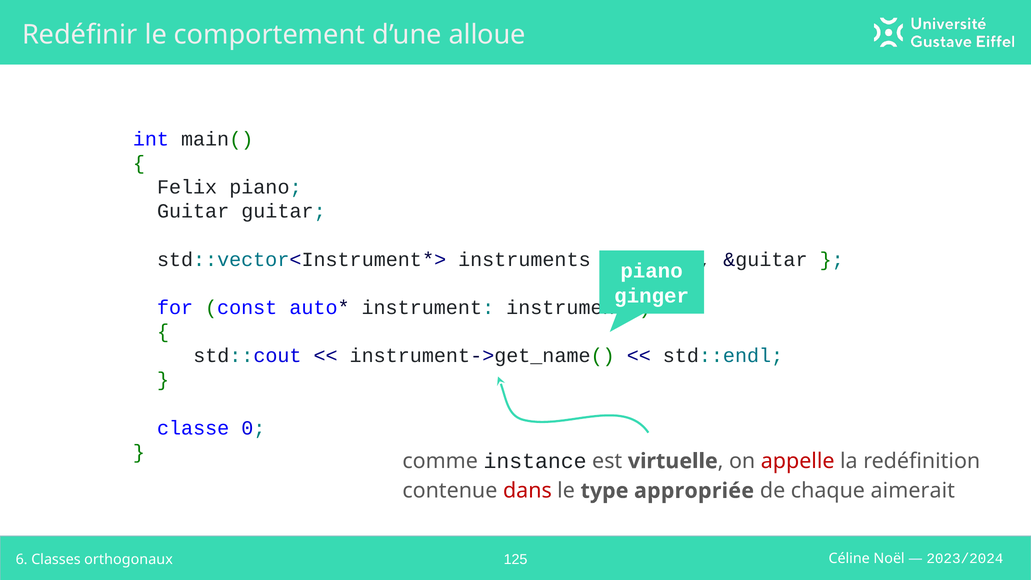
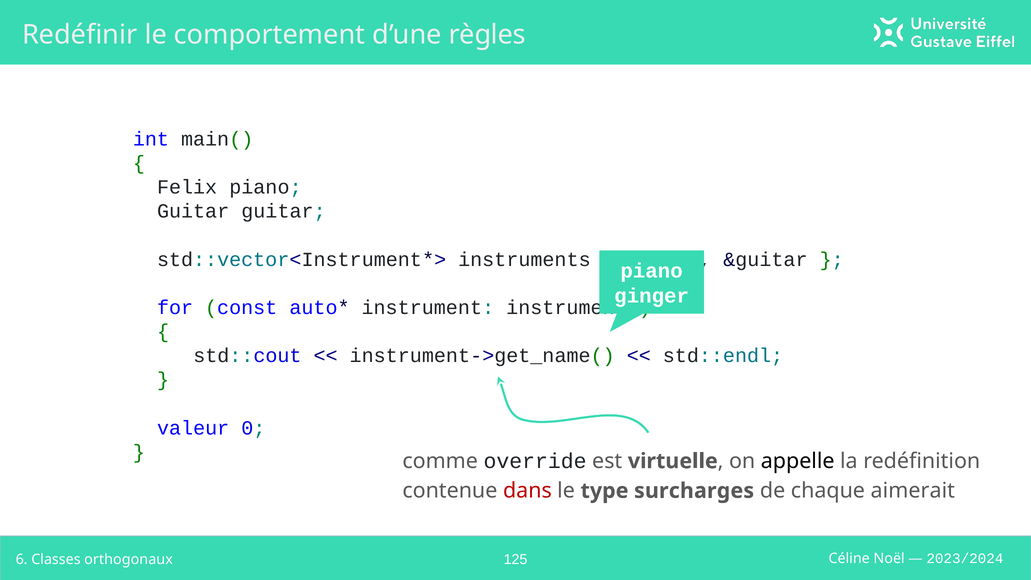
alloue: alloue -> règles
classe: classe -> valeur
instance: instance -> override
appelle colour: red -> black
appropriée: appropriée -> surcharges
